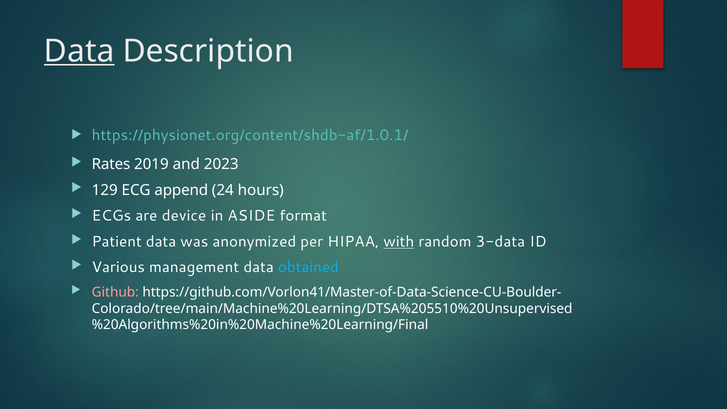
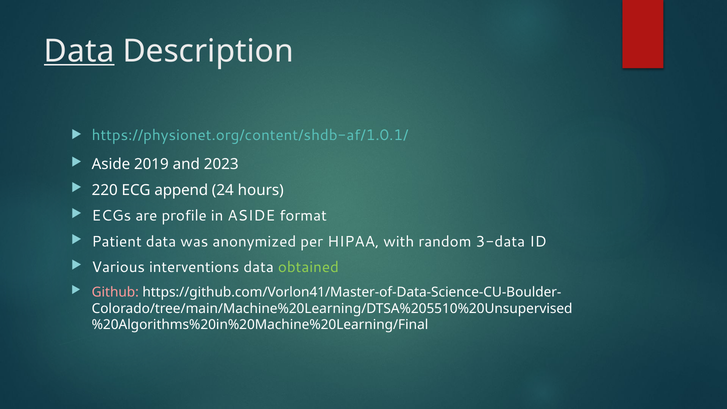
Rates at (111, 164): Rates -> Aside
129: 129 -> 220
device: device -> profile
with underline: present -> none
management: management -> interventions
obtained colour: light blue -> light green
